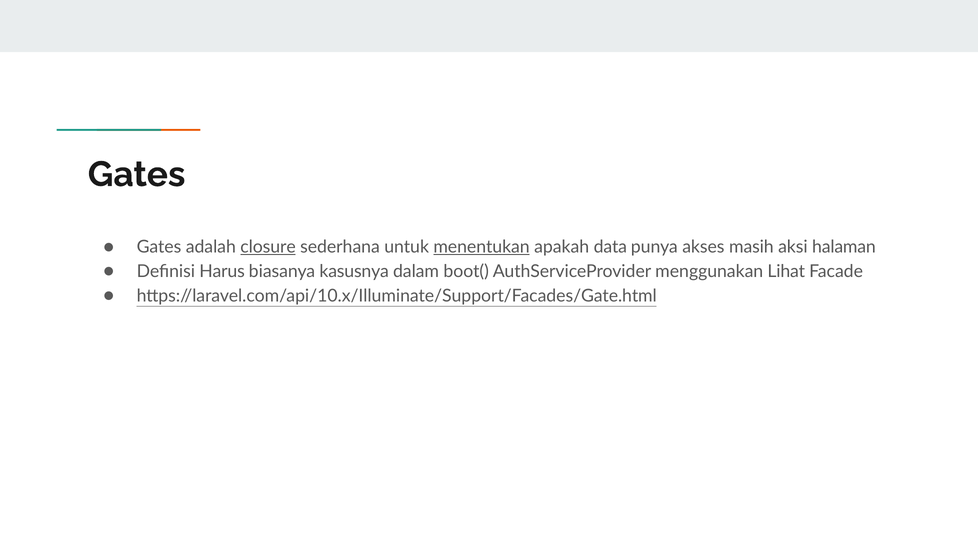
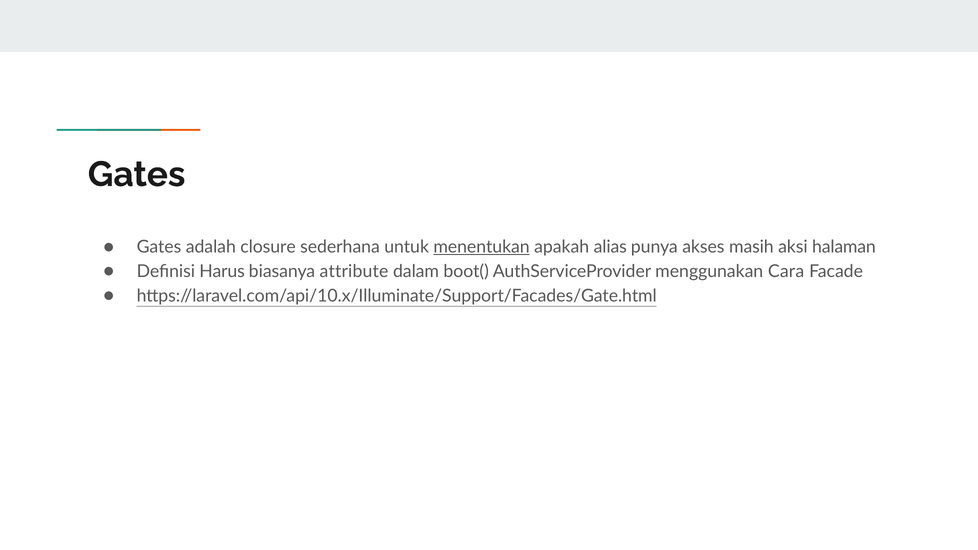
closure underline: present -> none
data: data -> alias
kasusnya: kasusnya -> attribute
Lihat: Lihat -> Cara
